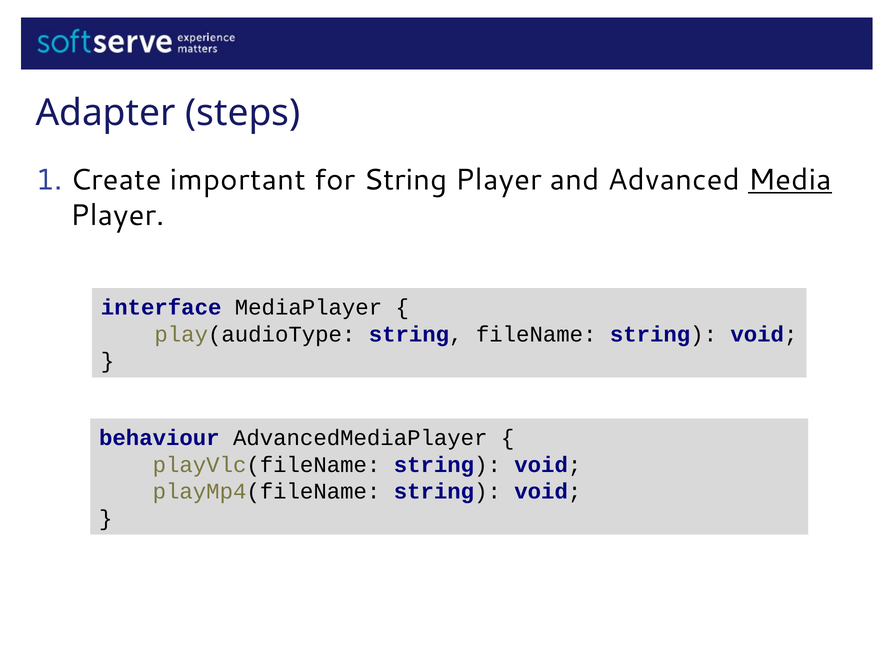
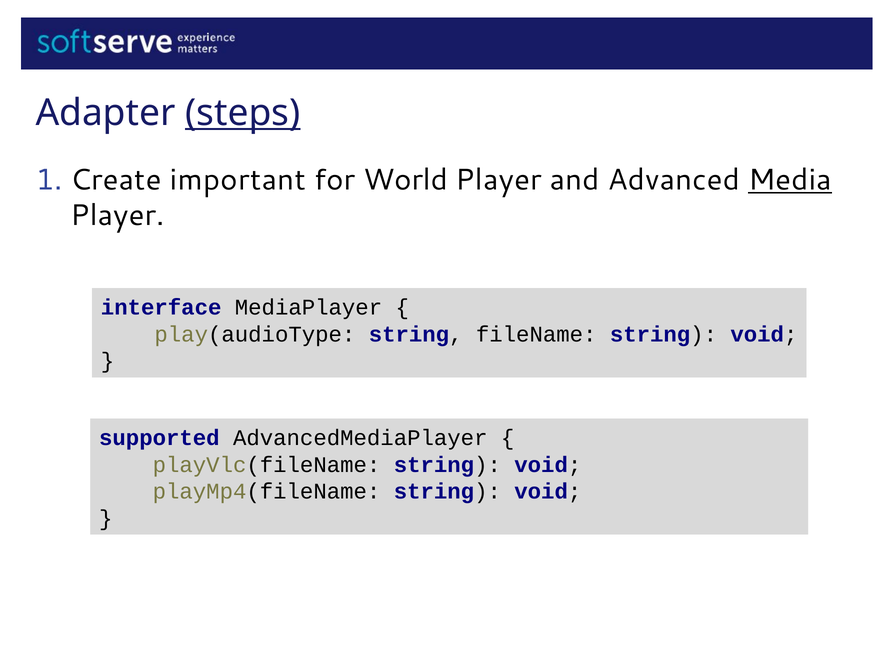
steps underline: none -> present
for String: String -> World
behaviour: behaviour -> supported
